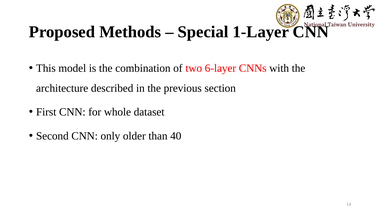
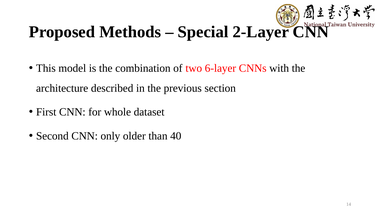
1-Layer: 1-Layer -> 2-Layer
